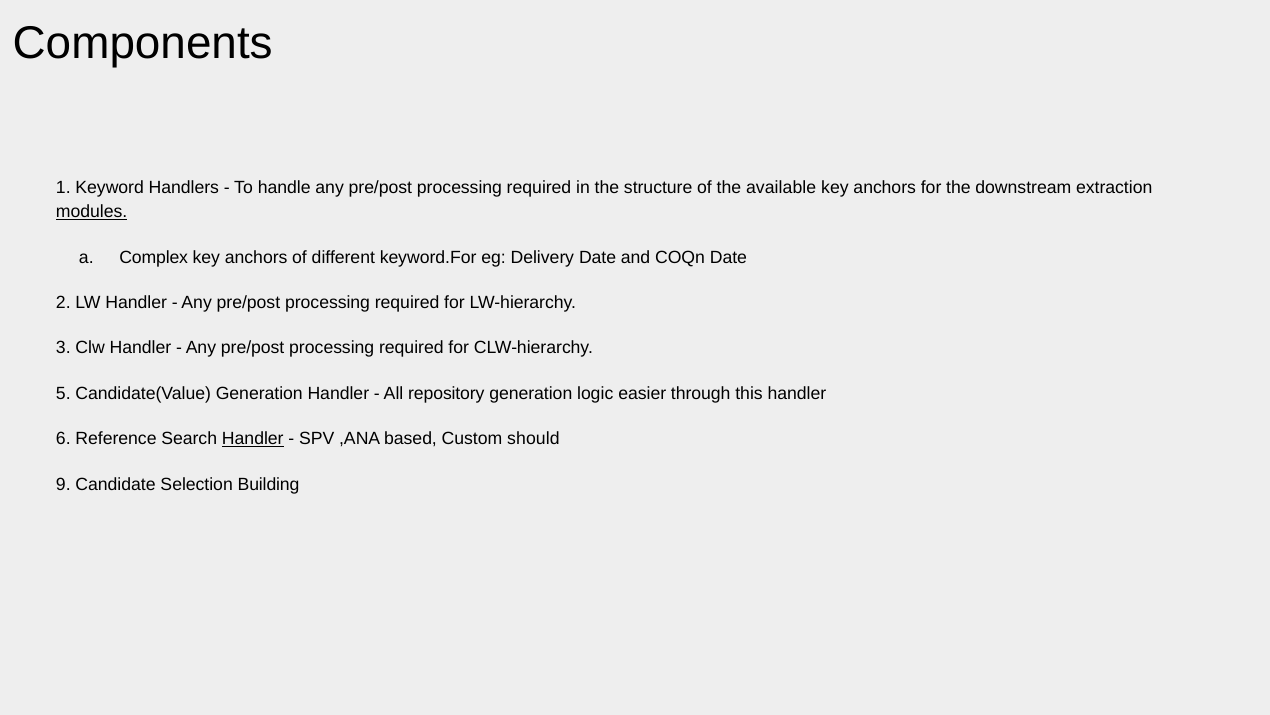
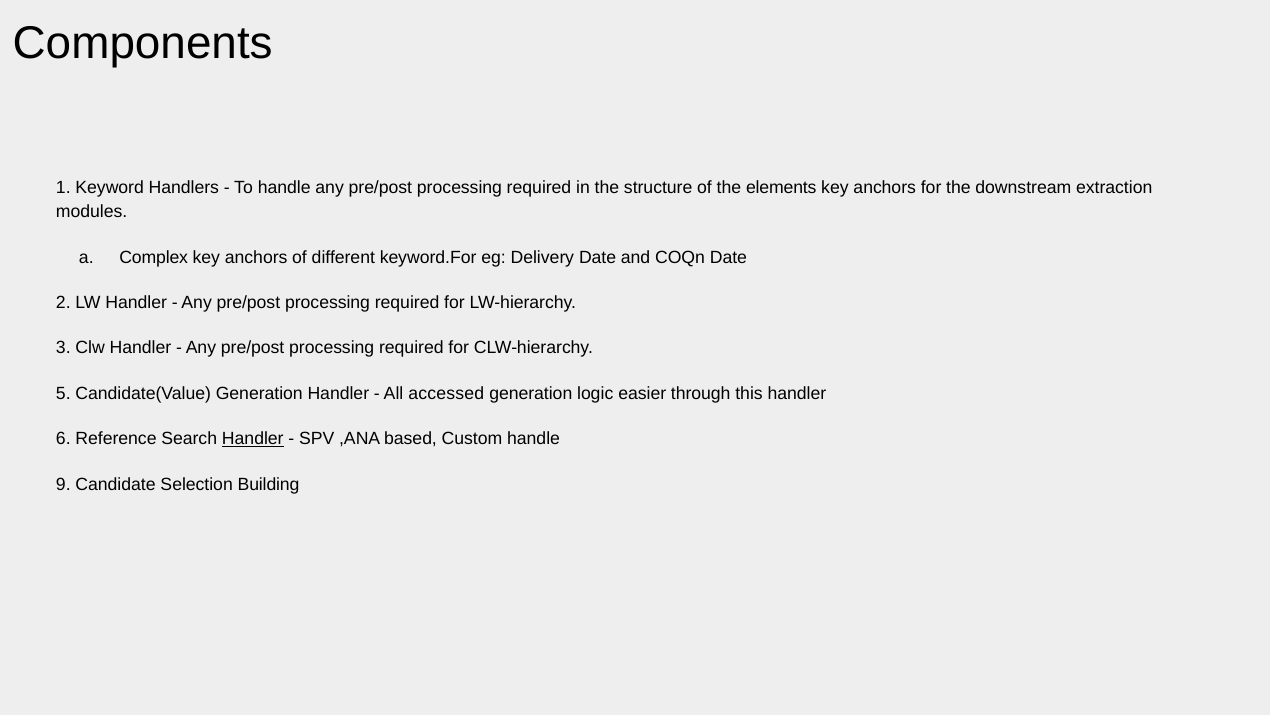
available: available -> elements
modules underline: present -> none
repository: repository -> accessed
Custom should: should -> handle
